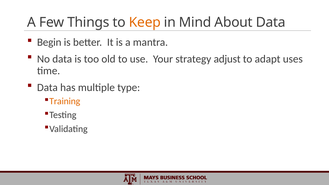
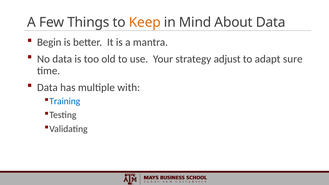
uses: uses -> sure
type: type -> with
Training colour: orange -> blue
